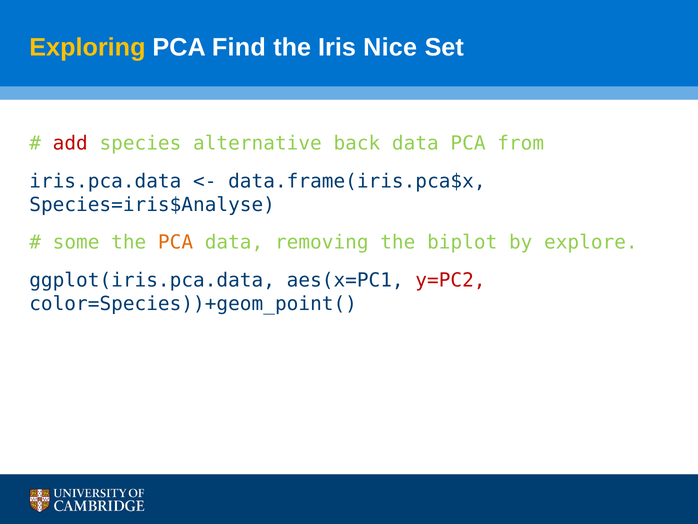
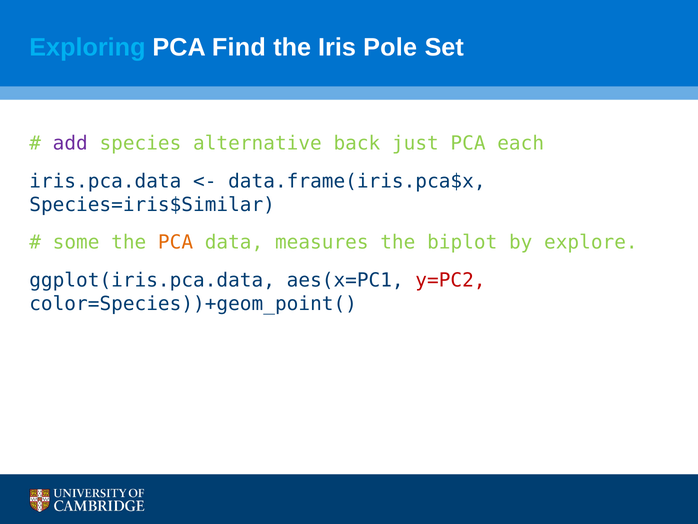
Exploring colour: yellow -> light blue
Nice: Nice -> Pole
add colour: red -> purple
back data: data -> just
from: from -> each
Species=iris$Analyse: Species=iris$Analyse -> Species=iris$Similar
removing: removing -> measures
